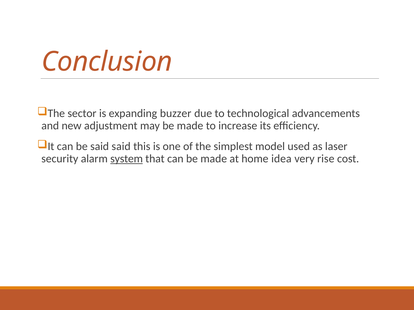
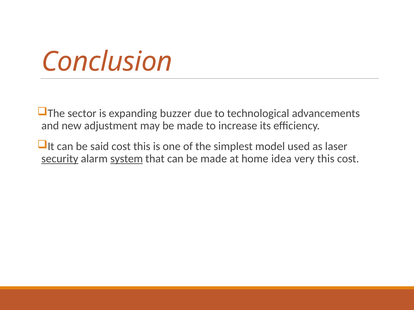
said said: said -> cost
security underline: none -> present
very rise: rise -> this
